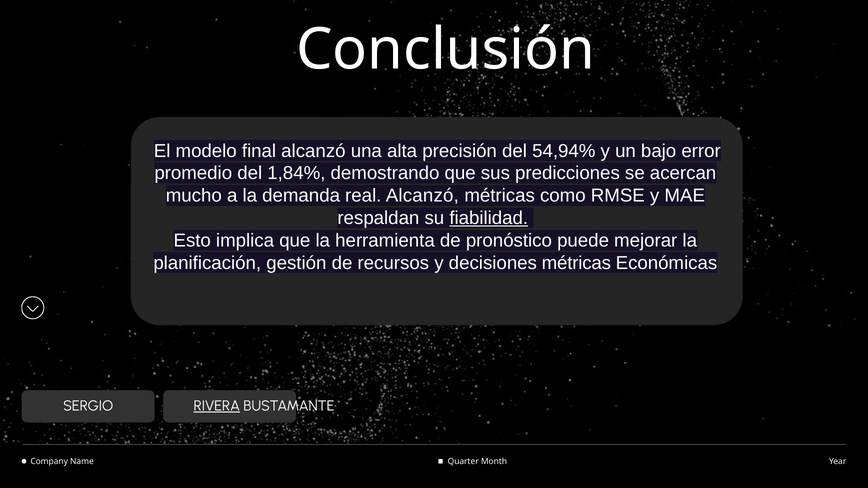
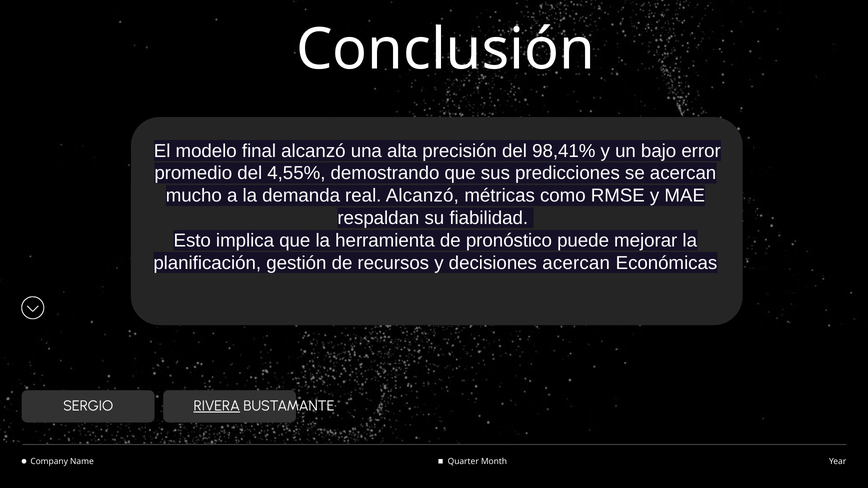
54,94%: 54,94% -> 98,41%
1,84%: 1,84% -> 4,55%
fiabilidad underline: present -> none
decisiones métricas: métricas -> acercan
